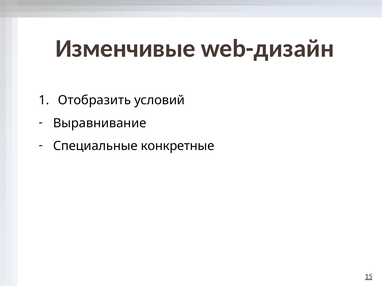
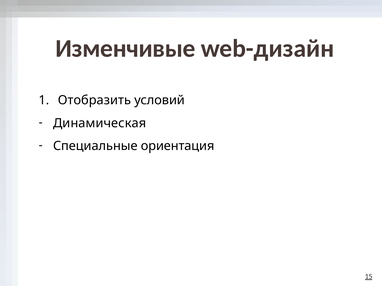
Выравнивание: Выравнивание -> Динамическая
конкретные: конкретные -> ориентация
